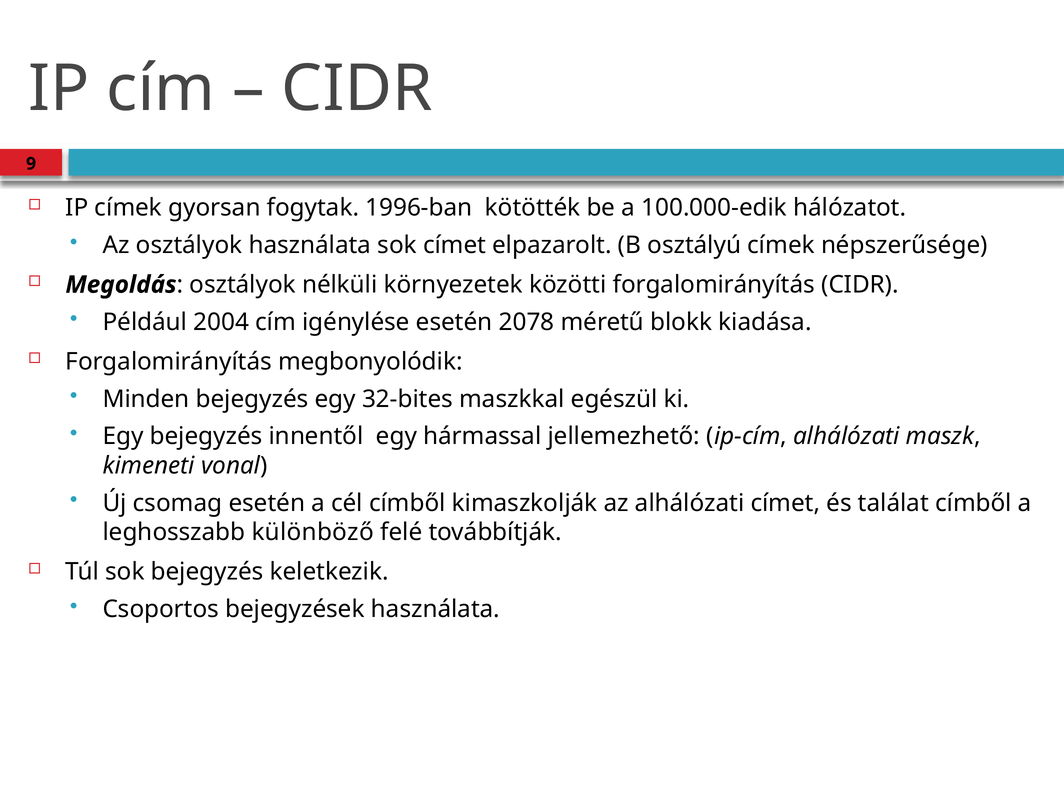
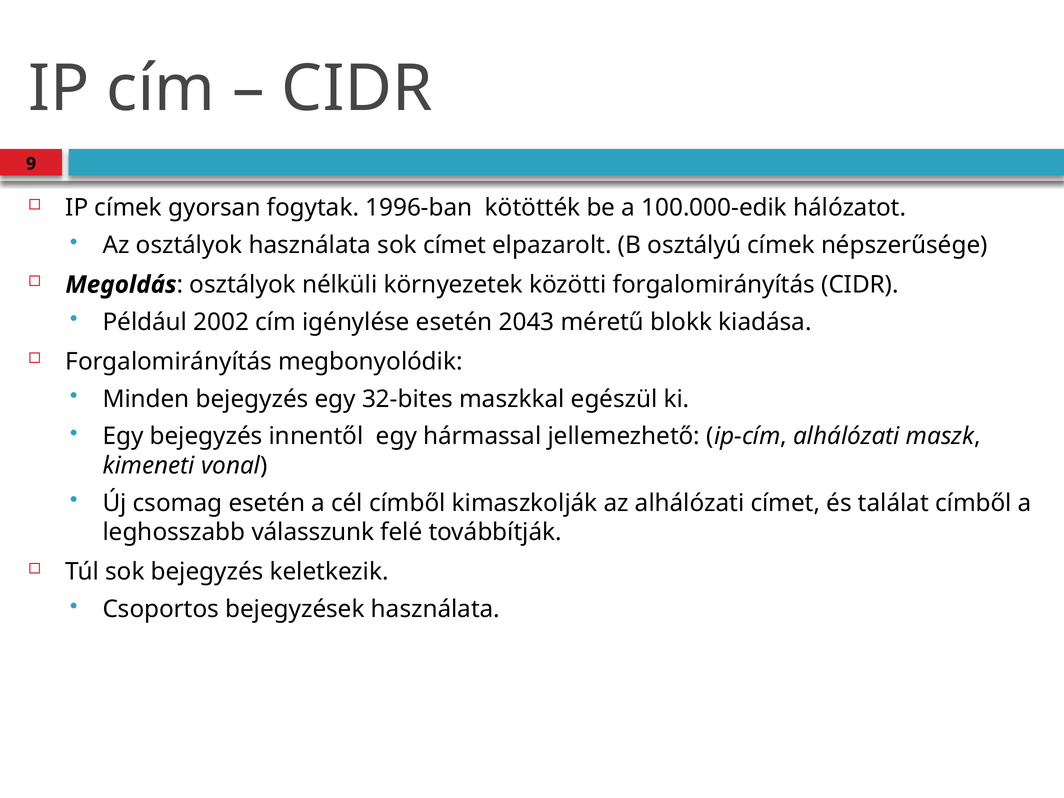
2004: 2004 -> 2002
2078: 2078 -> 2043
különböző: különböző -> válasszunk
